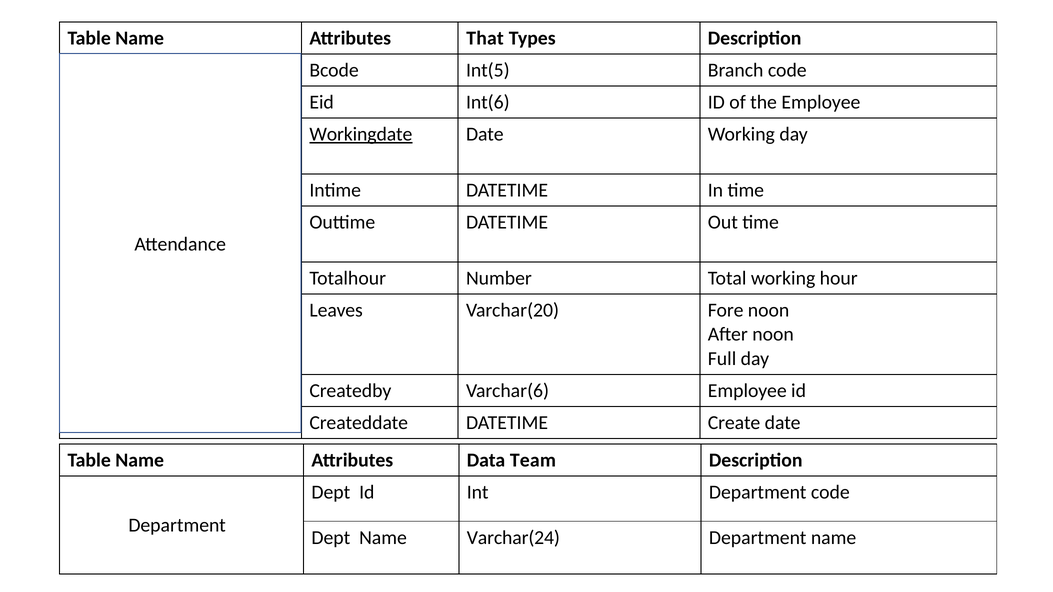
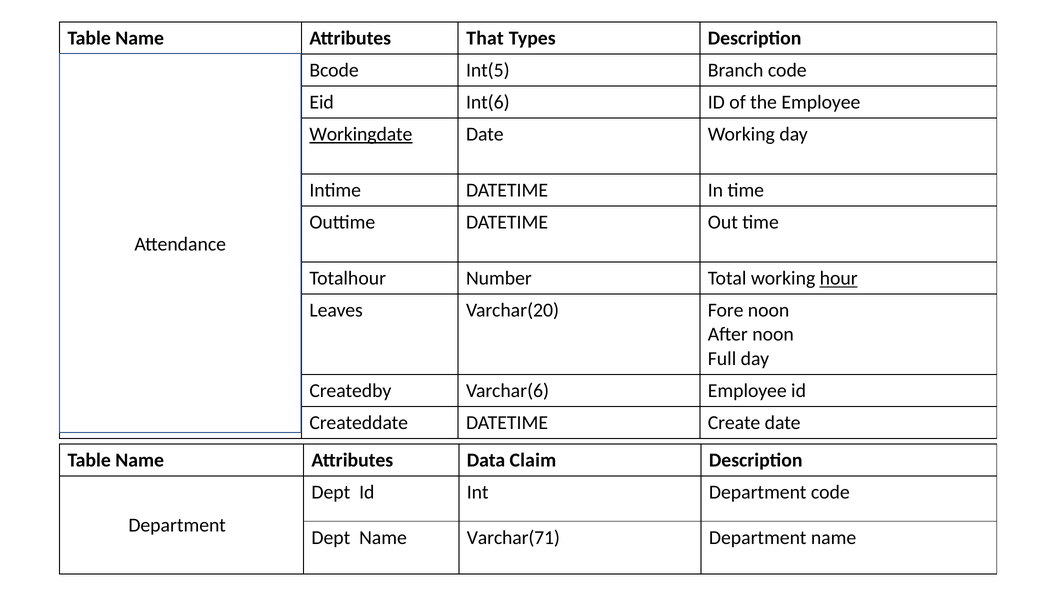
hour underline: none -> present
Team: Team -> Claim
Varchar(24: Varchar(24 -> Varchar(71
